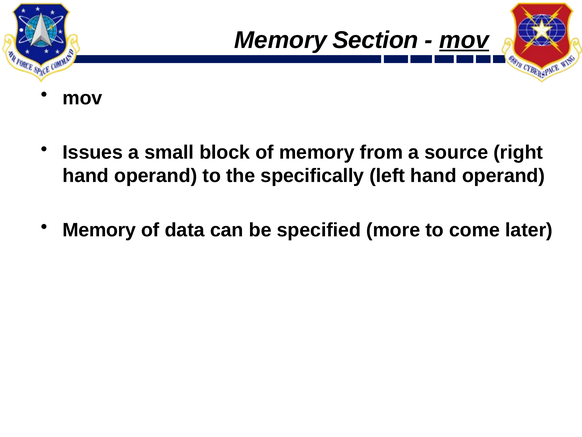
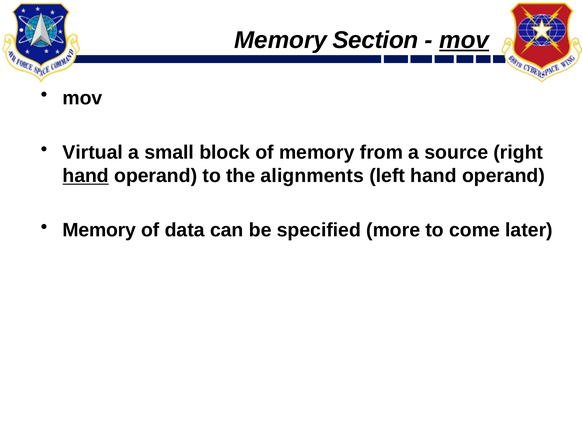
Issues: Issues -> Virtual
hand at (86, 176) underline: none -> present
specifically: specifically -> alignments
